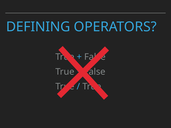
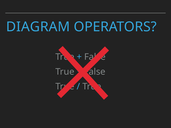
DEFINING: DEFINING -> DIAGRAM
